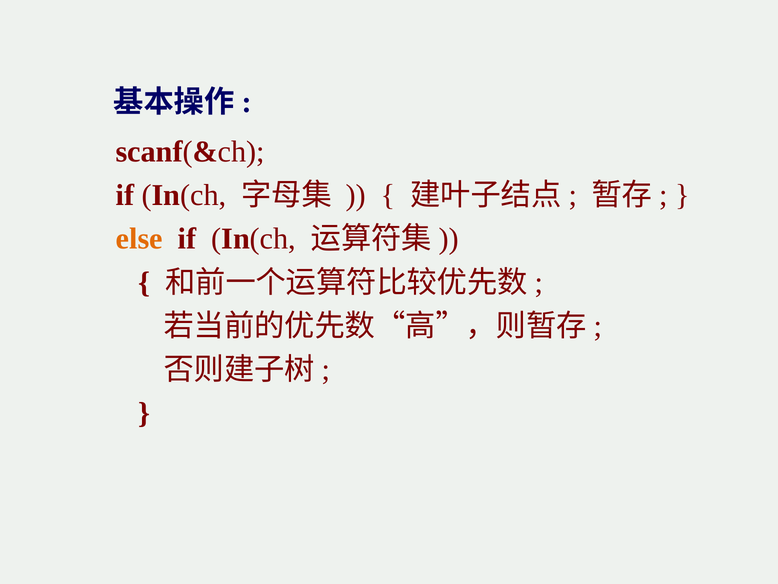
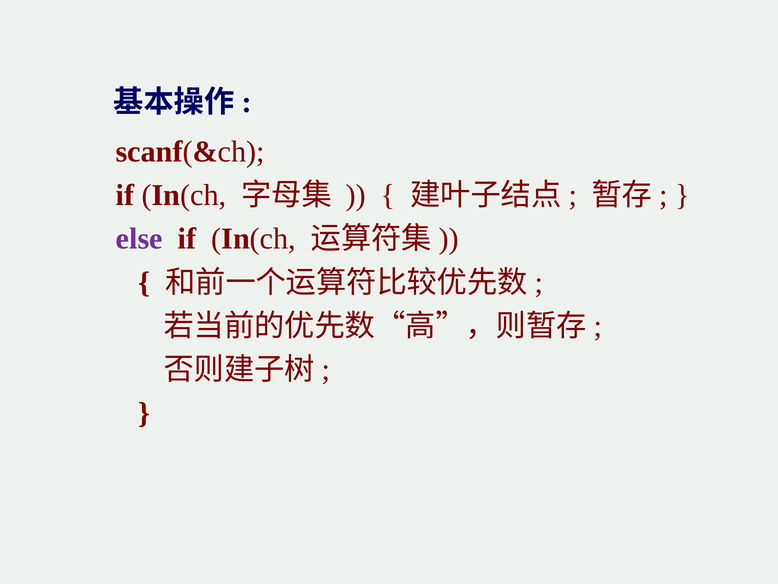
else colour: orange -> purple
